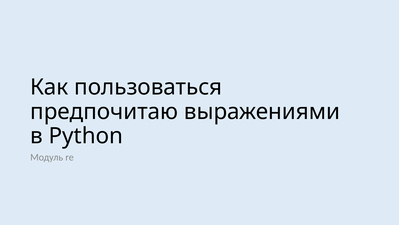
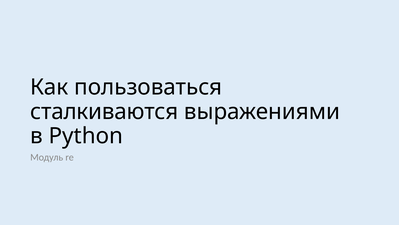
предпочитаю: предпочитаю -> сталкиваются
